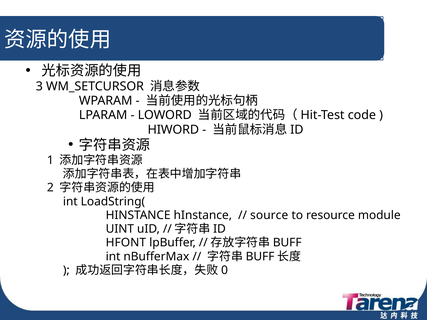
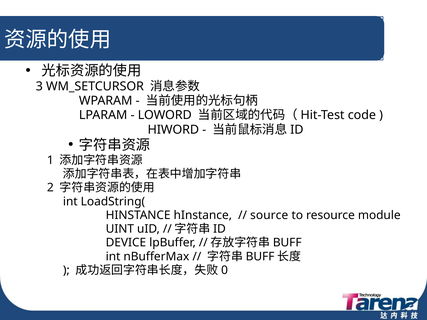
HFONT: HFONT -> DEVICE
